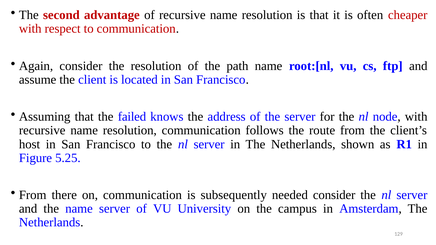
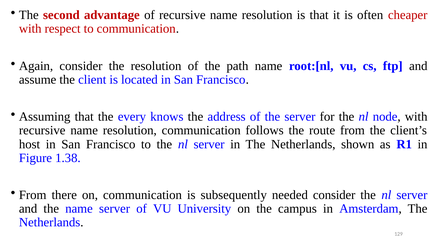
failed: failed -> every
5.25: 5.25 -> 1.38
